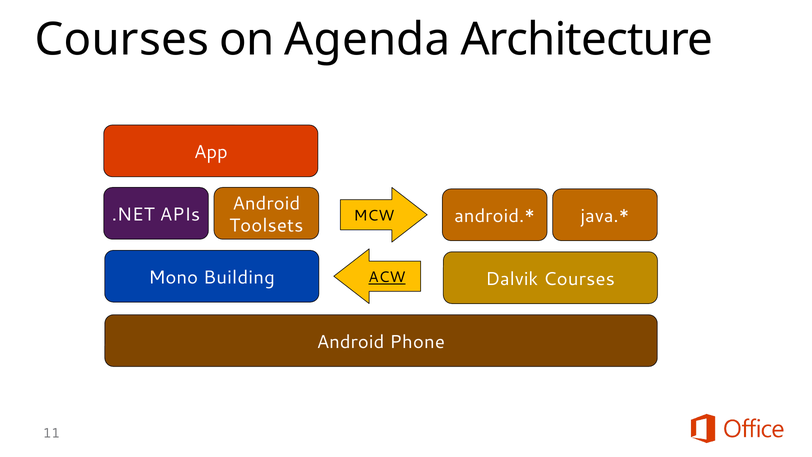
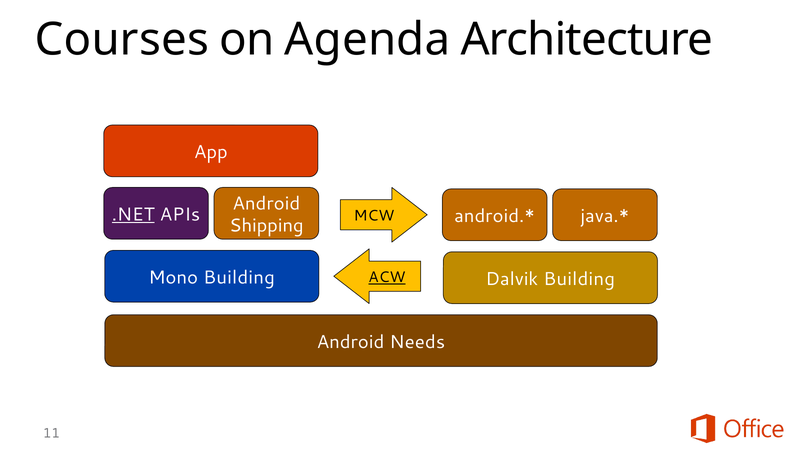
.NET underline: none -> present
Toolsets: Toolsets -> Shipping
Dalvik Courses: Courses -> Building
Phone: Phone -> Needs
